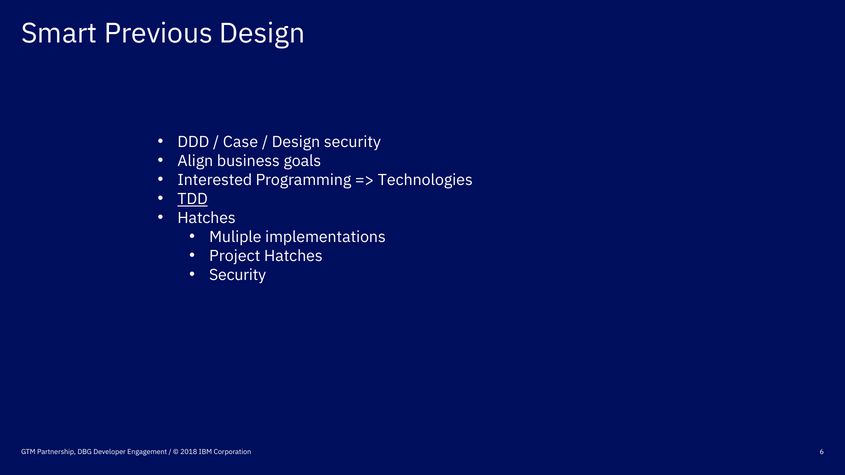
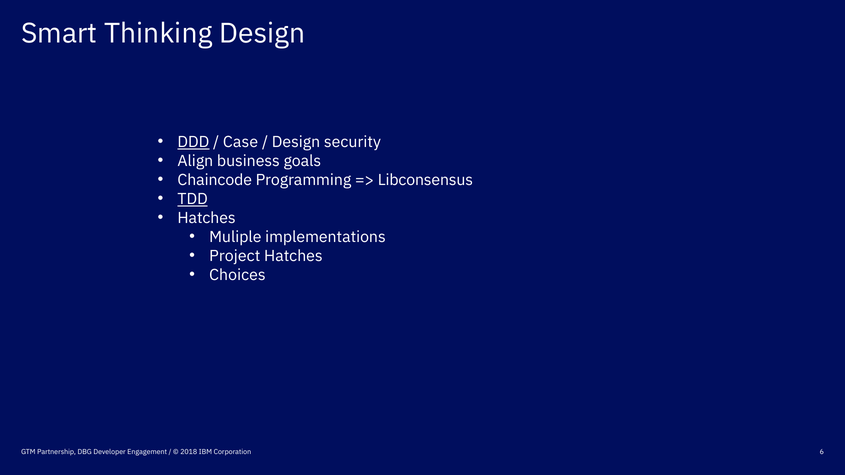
Previous: Previous -> Thinking
DDD underline: none -> present
Interested: Interested -> Chaincode
Technologies: Technologies -> Libconsensus
Security at (238, 275): Security -> Choices
